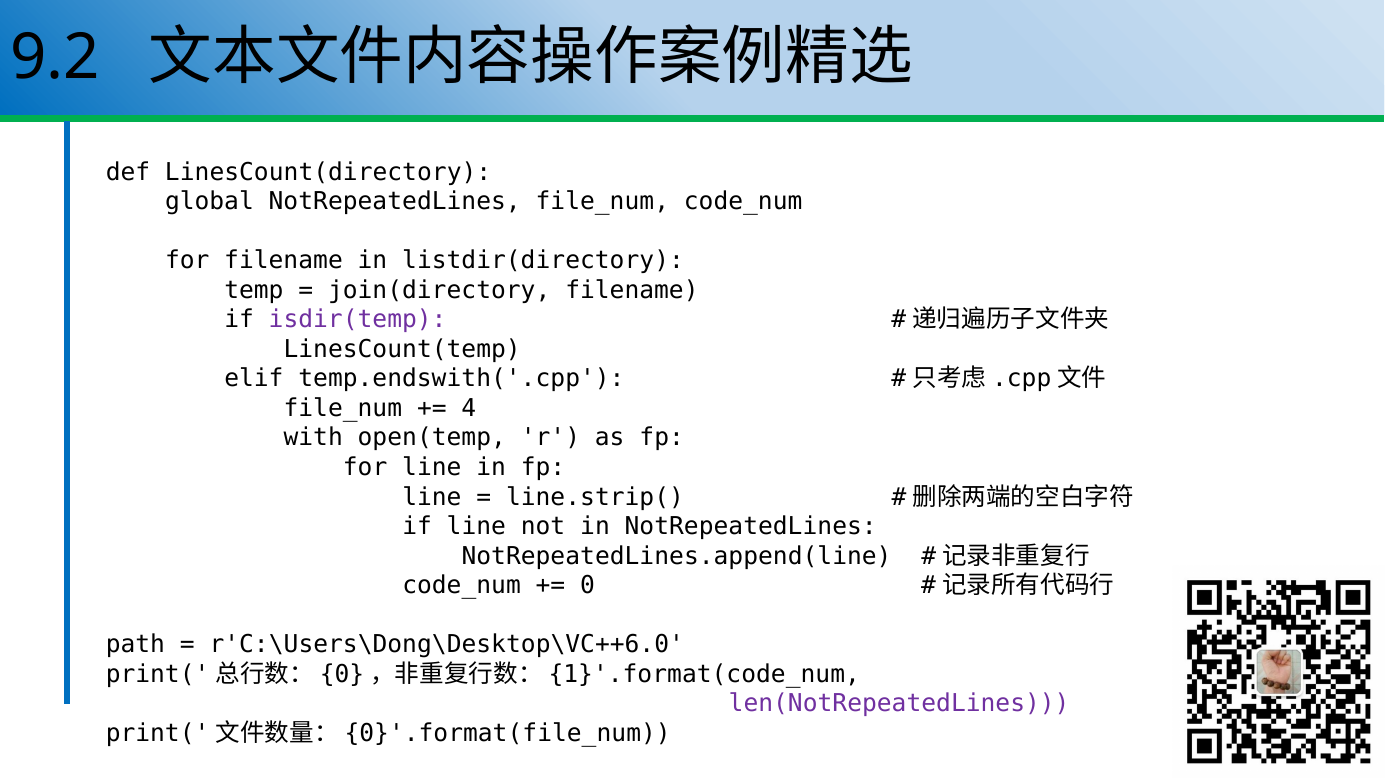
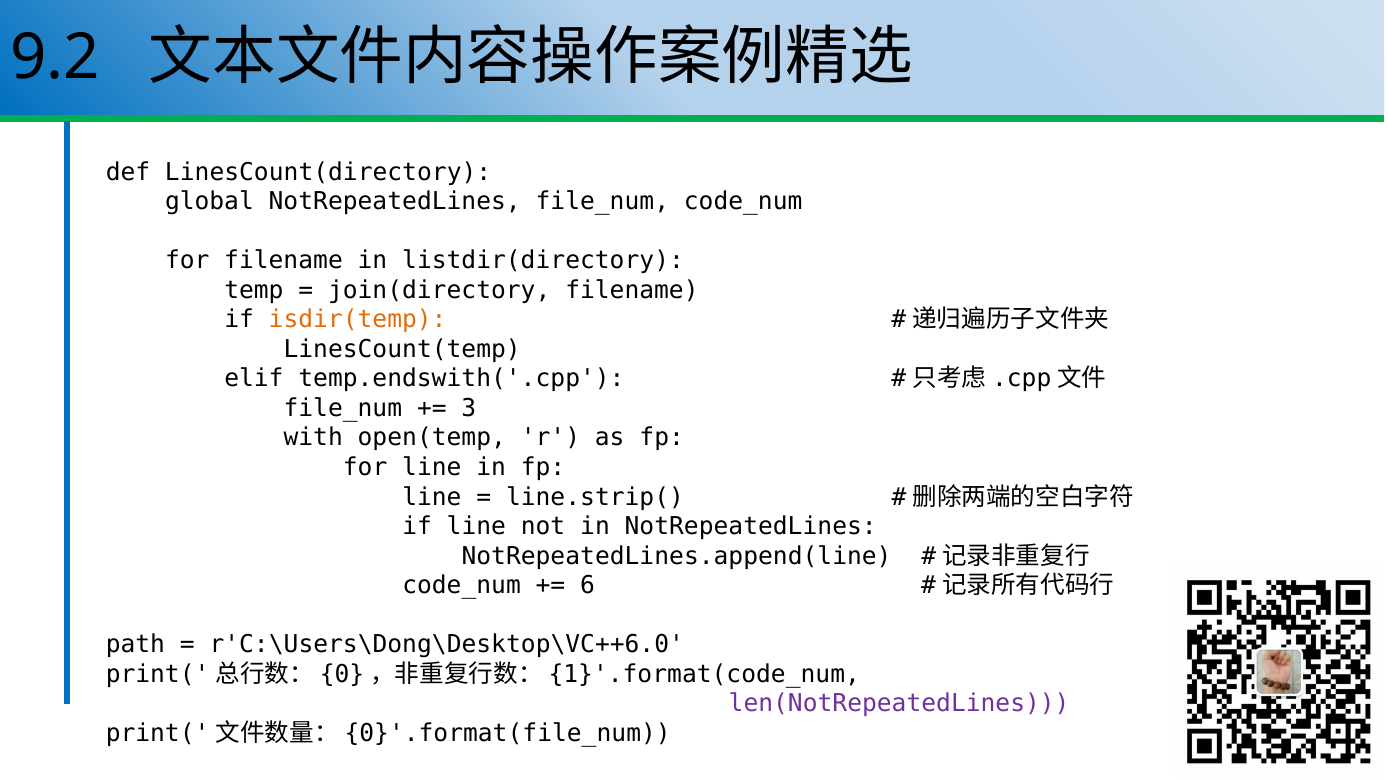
isdir(temp colour: purple -> orange
4: 4 -> 3
0: 0 -> 6
